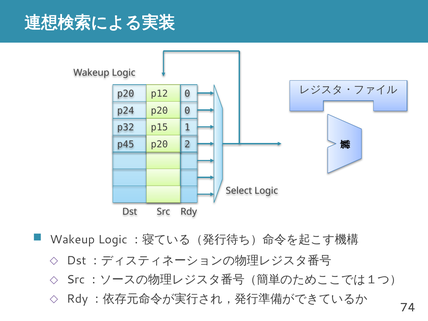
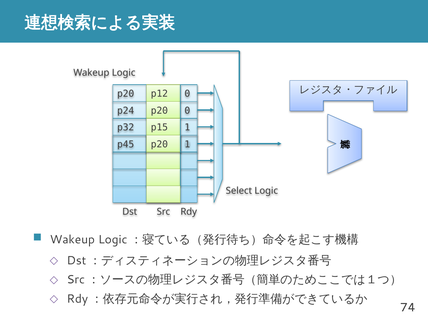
p20 2: 2 -> 1
